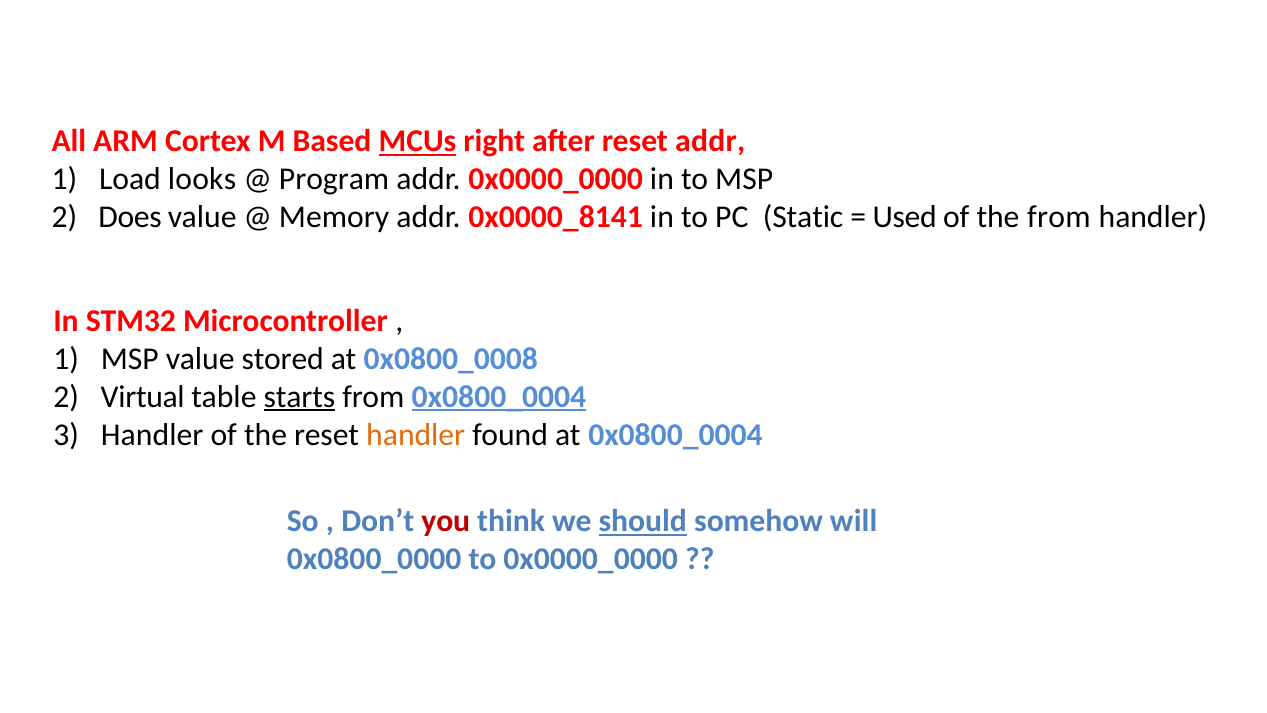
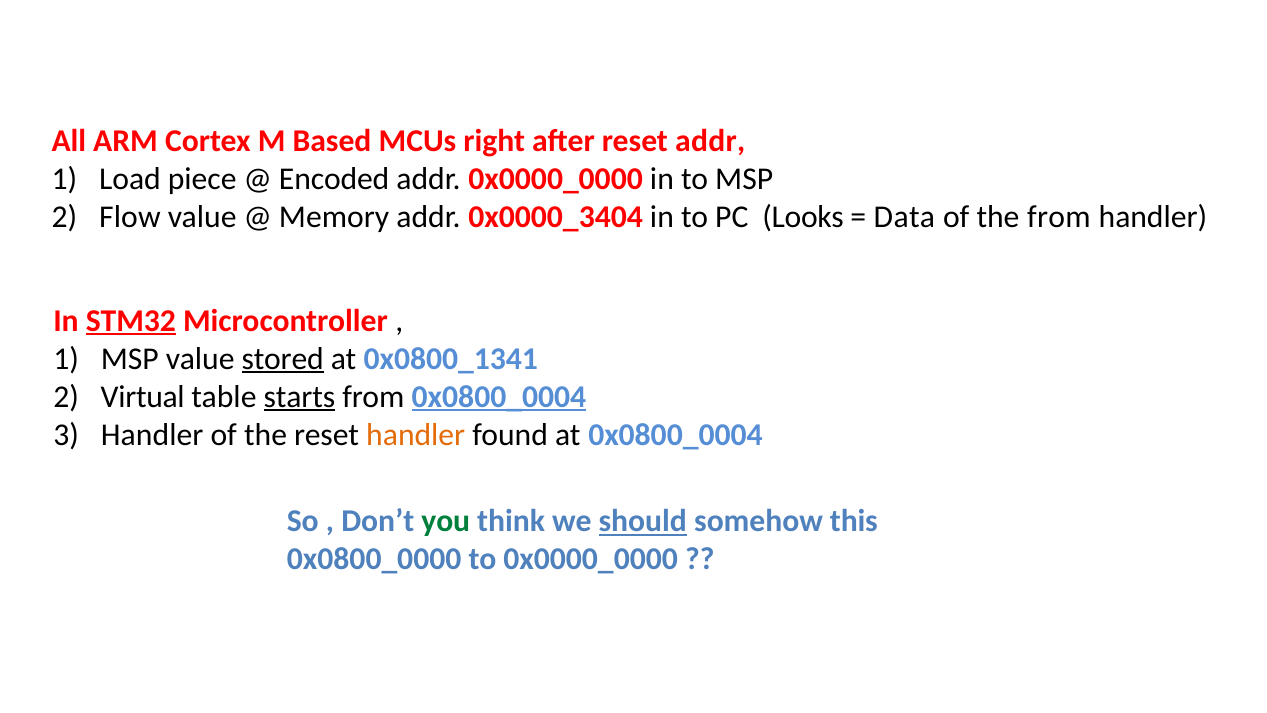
MCUs underline: present -> none
looks: looks -> piece
Program: Program -> Encoded
Does: Does -> Flow
0x0000_8141: 0x0000_8141 -> 0x0000_3404
Static: Static -> Looks
Used: Used -> Data
STM32 underline: none -> present
stored underline: none -> present
0x0800_0008: 0x0800_0008 -> 0x0800_1341
you colour: red -> green
will: will -> this
